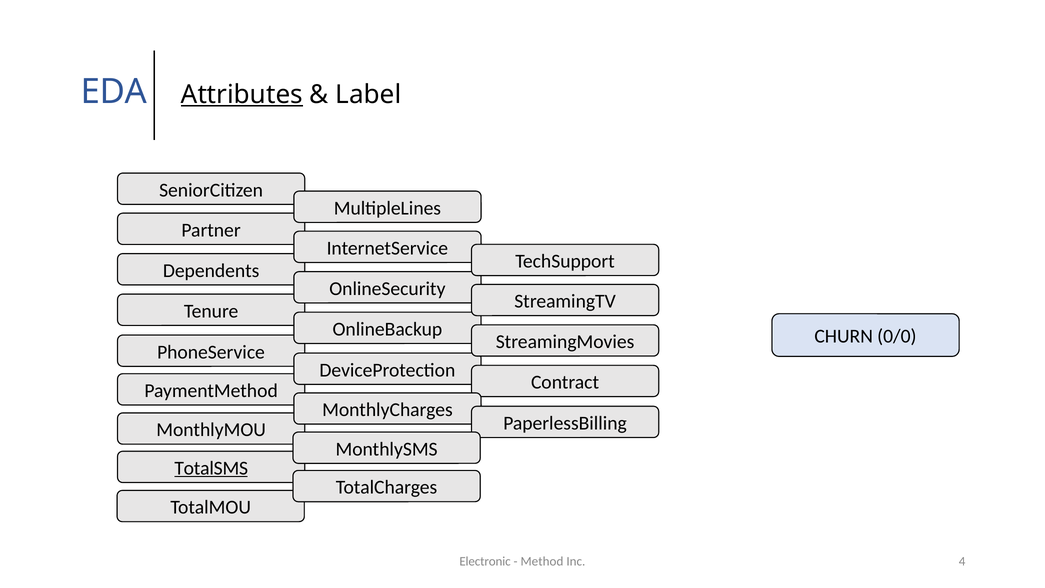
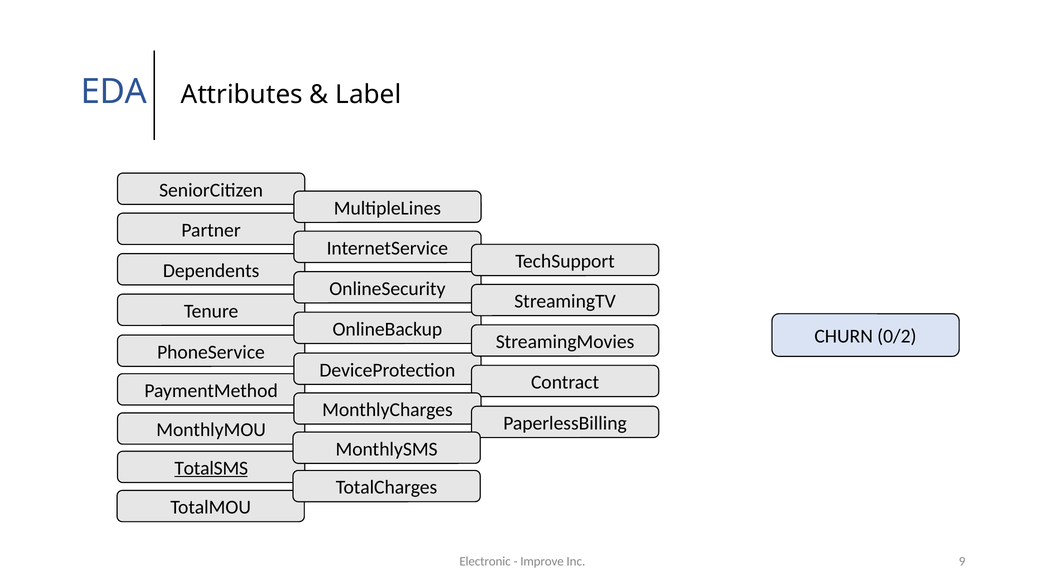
Attributes underline: present -> none
0/0: 0/0 -> 0/2
Method: Method -> Improve
4: 4 -> 9
